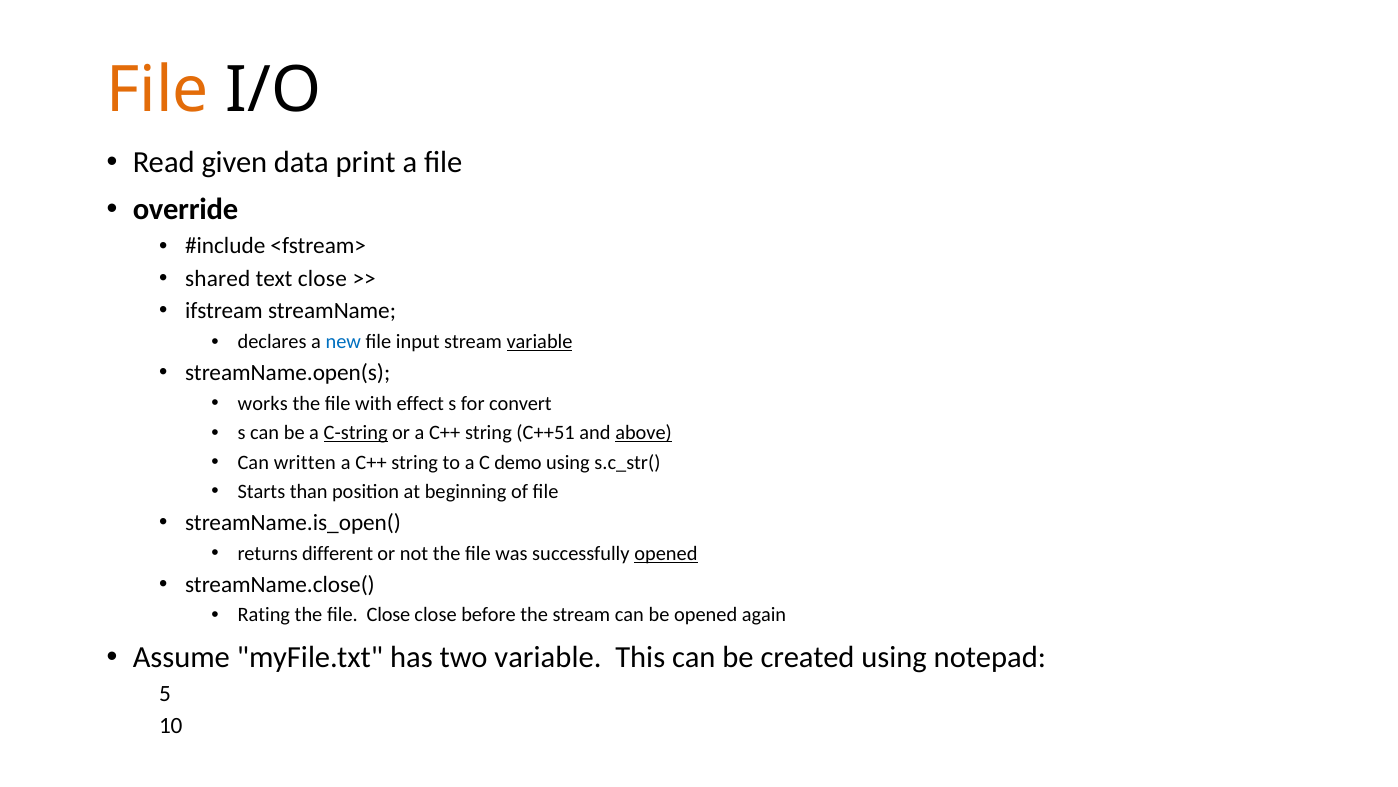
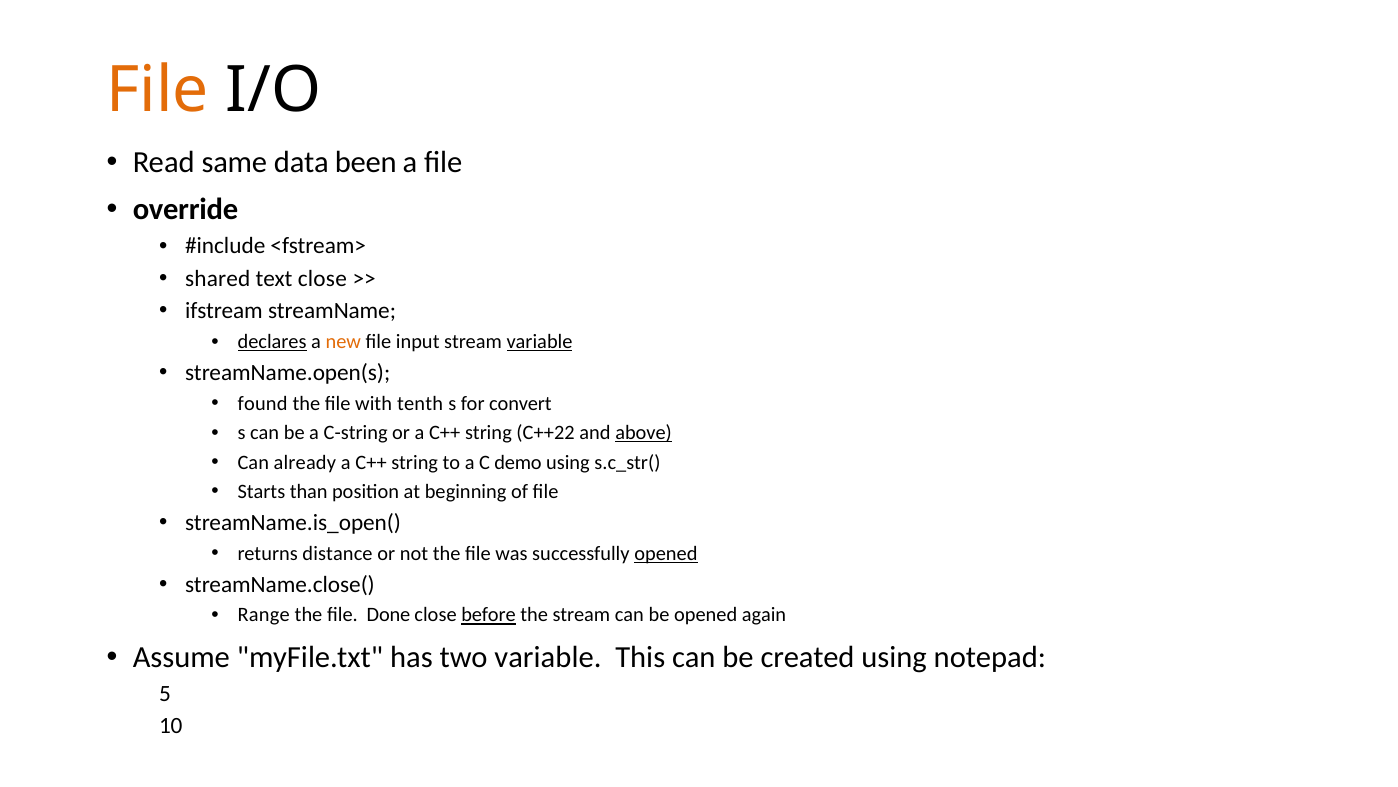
given: given -> same
print: print -> been
declares underline: none -> present
new colour: blue -> orange
works: works -> found
effect: effect -> tenth
C-string underline: present -> none
C++51: C++51 -> C++22
written: written -> already
different: different -> distance
Rating: Rating -> Range
file Close: Close -> Done
before underline: none -> present
